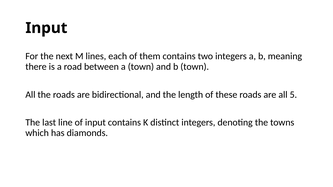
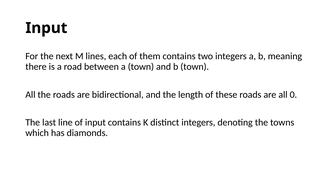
5: 5 -> 0
